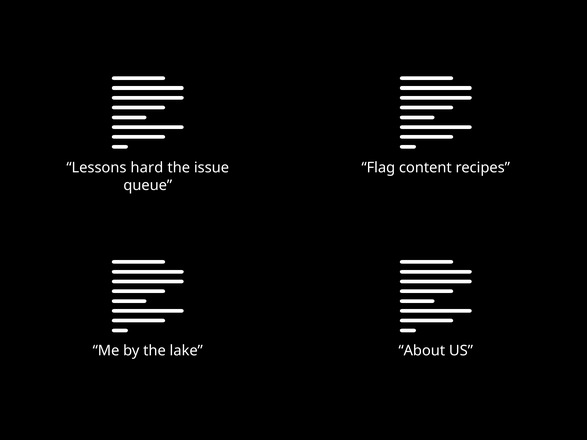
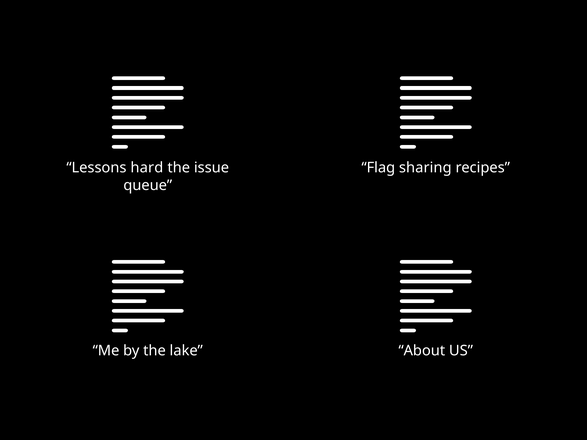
content: content -> sharing
